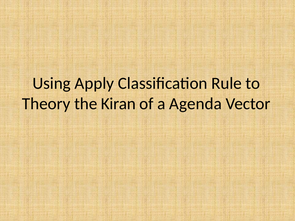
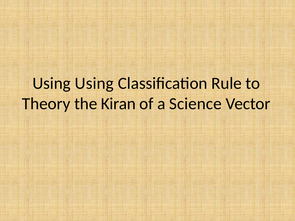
Using Apply: Apply -> Using
Agenda: Agenda -> Science
